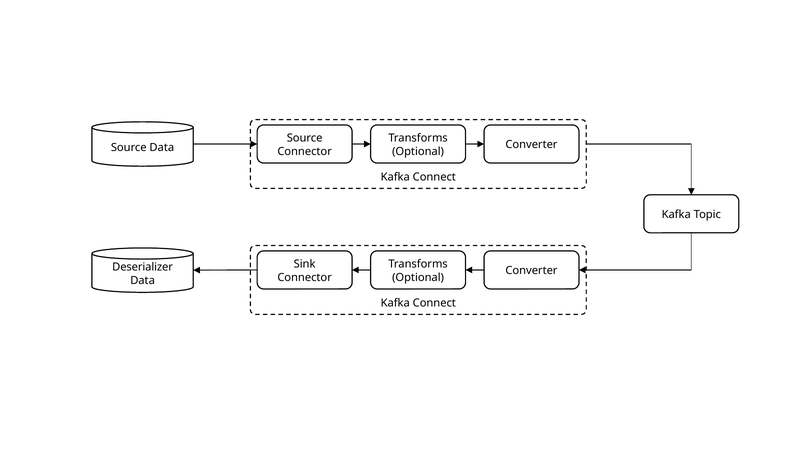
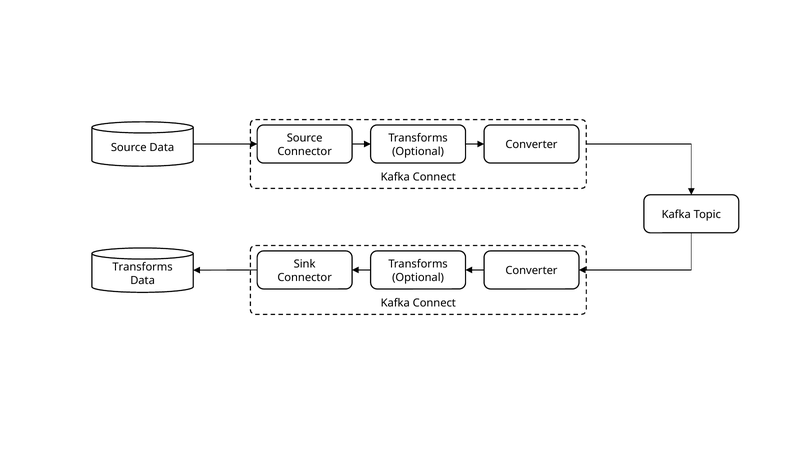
Deserializer at (143, 267): Deserializer -> Transforms
